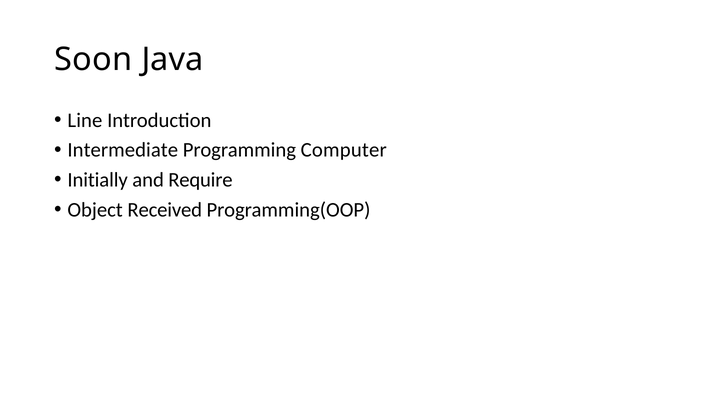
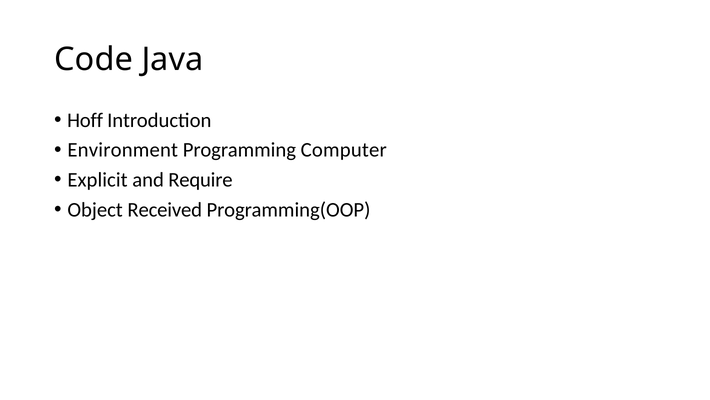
Soon: Soon -> Code
Line: Line -> Hoff
Intermediate: Intermediate -> Environment
Initially: Initially -> Explicit
